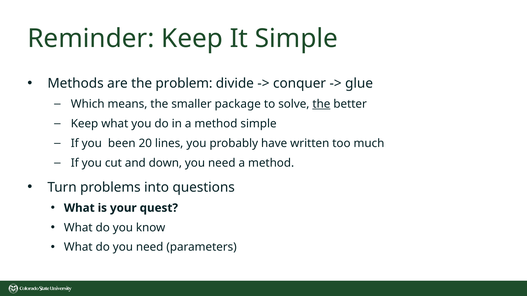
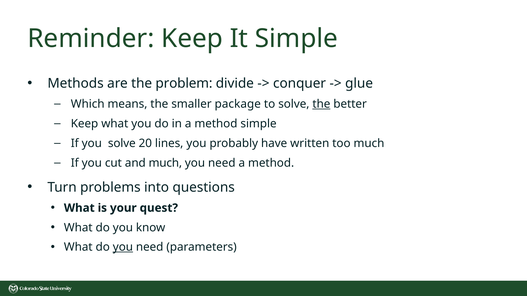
you been: been -> solve
and down: down -> much
you at (123, 248) underline: none -> present
